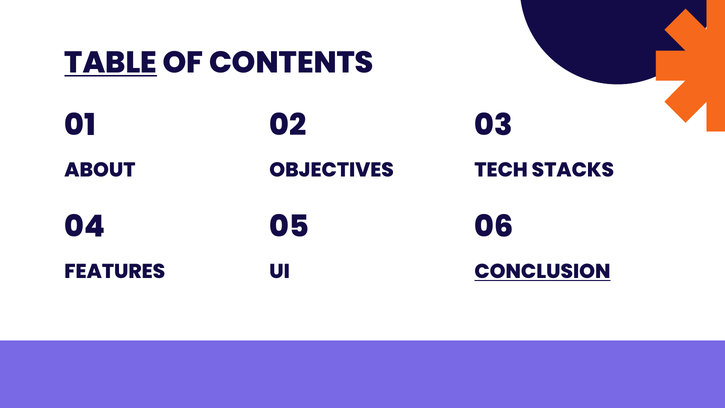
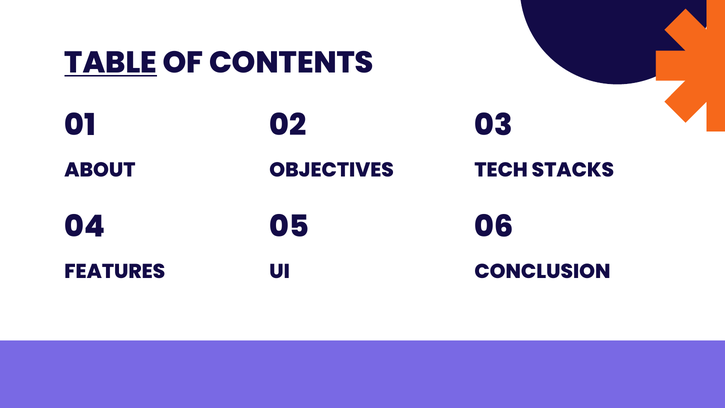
CONCLUSION underline: present -> none
